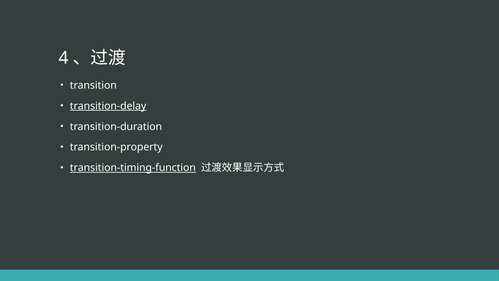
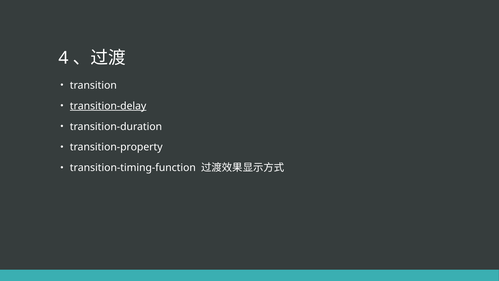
transition-timing-function underline: present -> none
